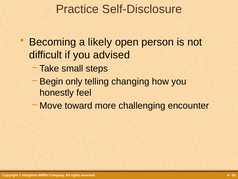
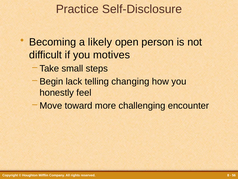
advised: advised -> motives
only: only -> lack
